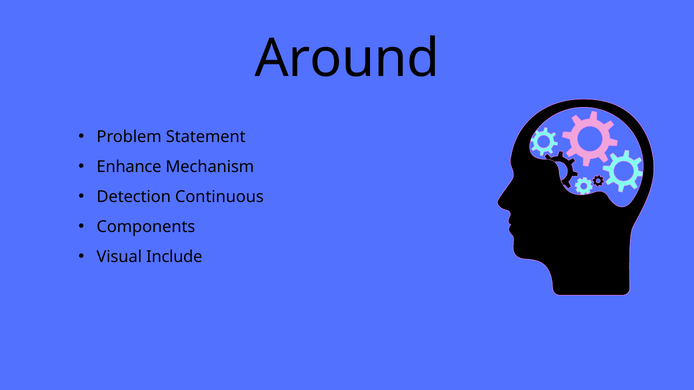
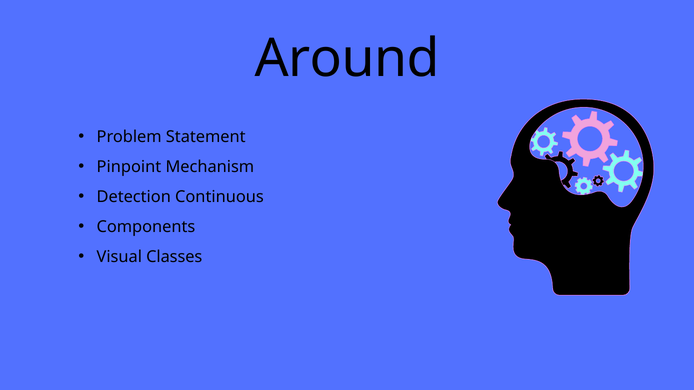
Enhance: Enhance -> Pinpoint
Include: Include -> Classes
